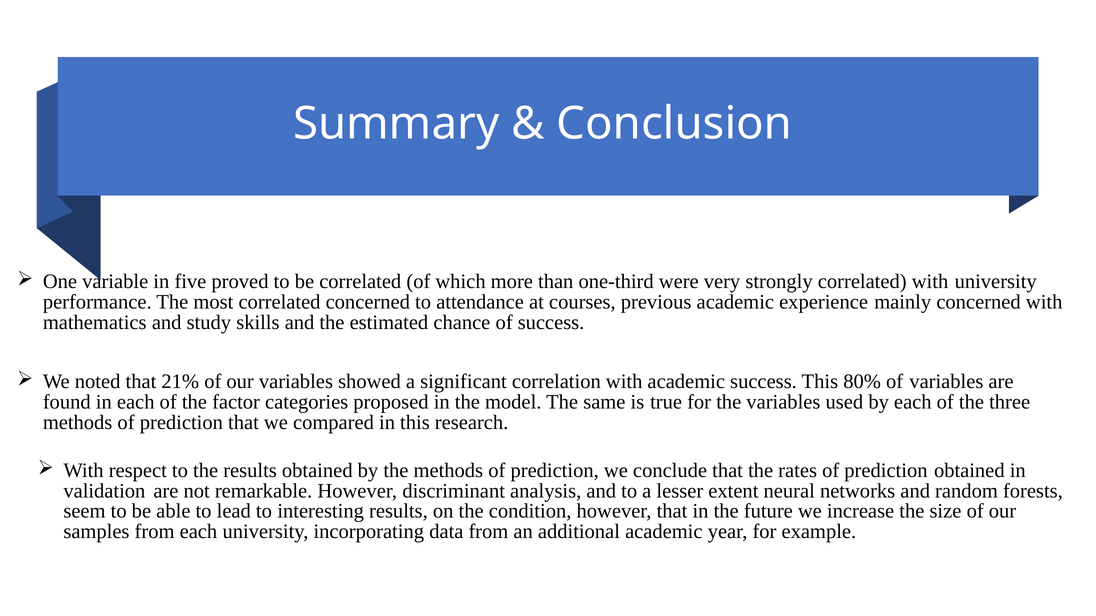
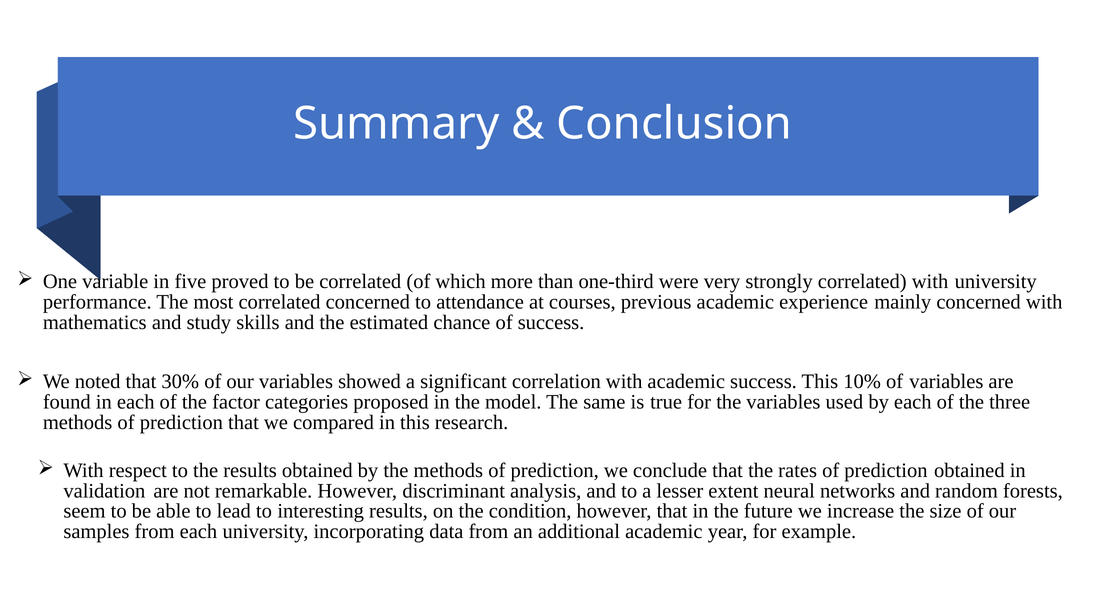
21%: 21% -> 30%
80%: 80% -> 10%
